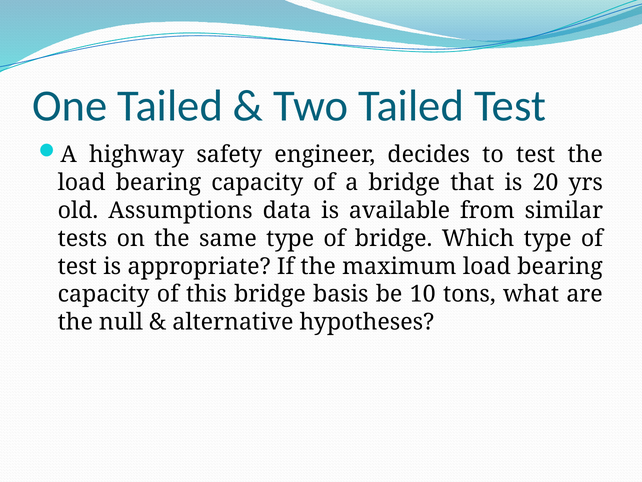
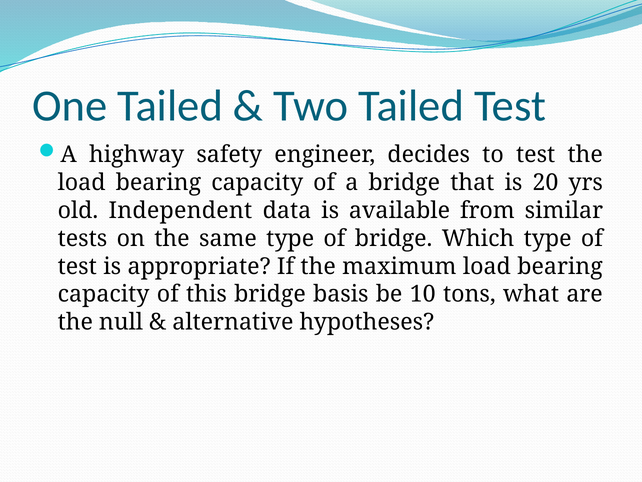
Assumptions: Assumptions -> Independent
